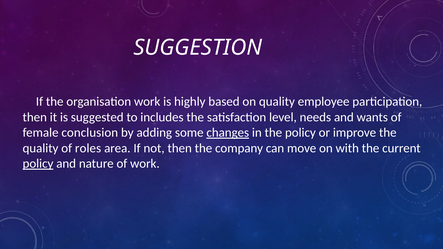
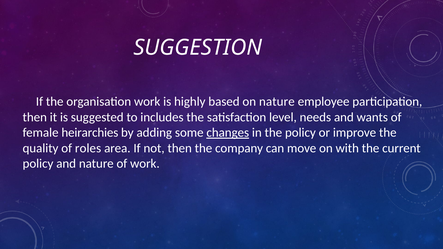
on quality: quality -> nature
conclusion: conclusion -> heirarchies
policy at (38, 164) underline: present -> none
